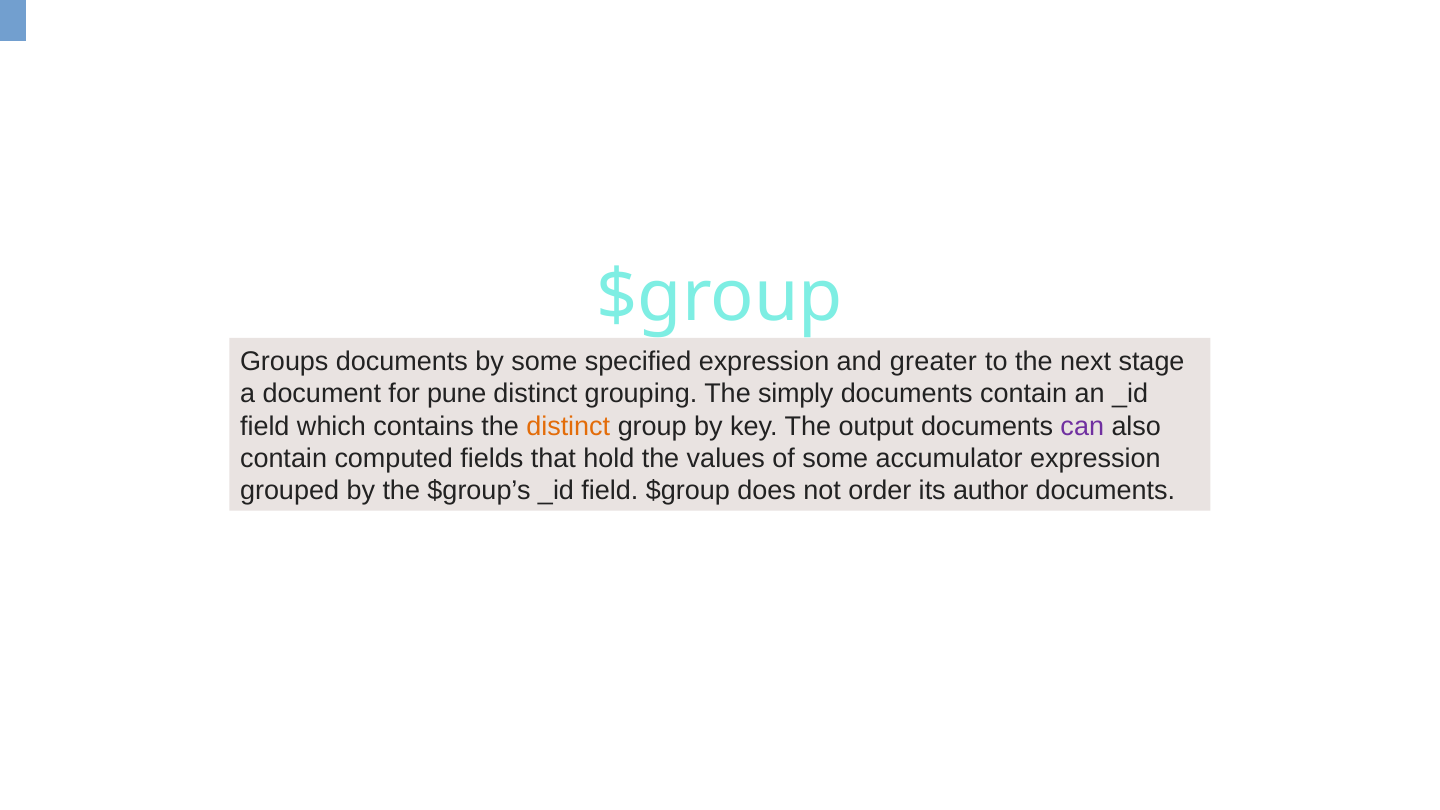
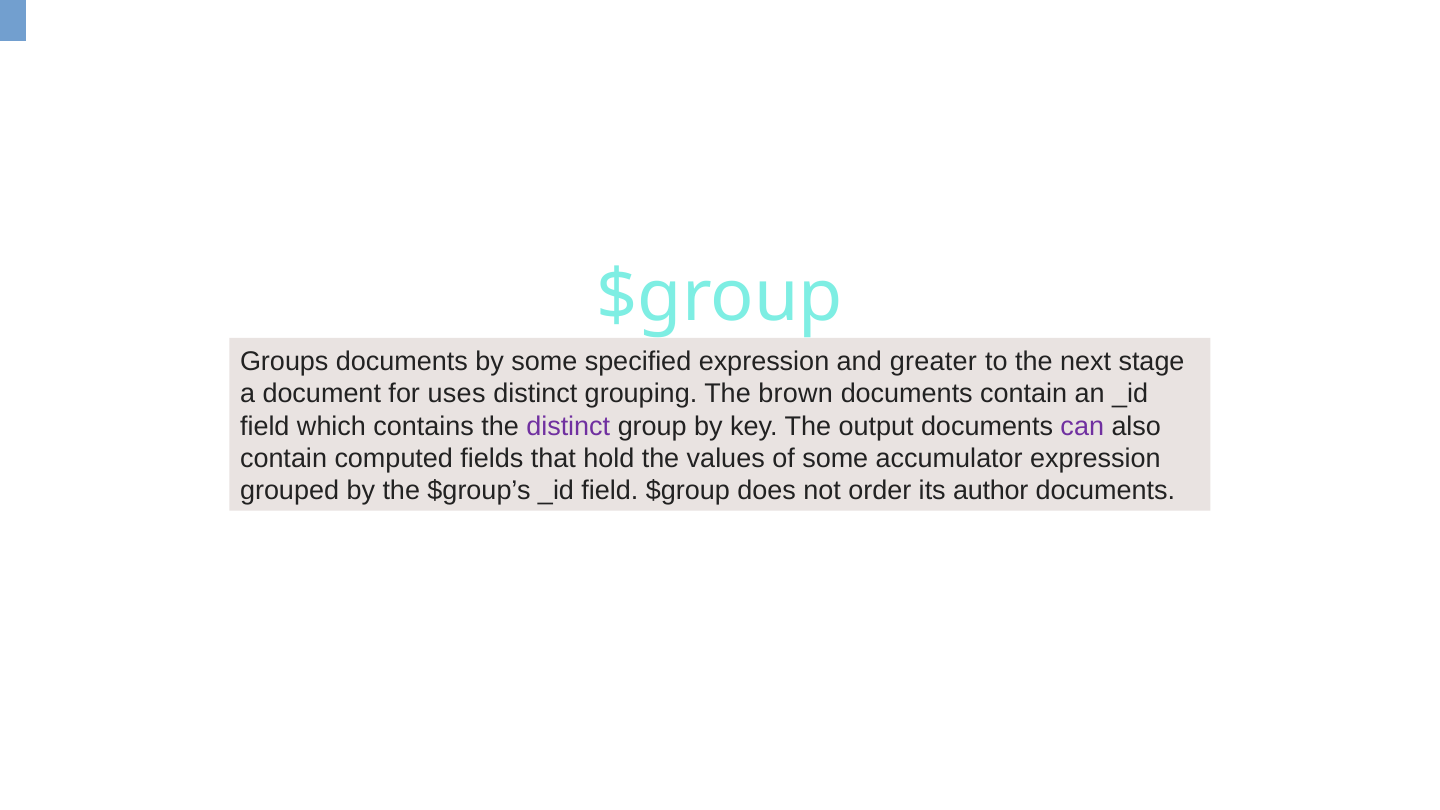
pune: pune -> uses
simply: simply -> brown
distinct at (568, 426) colour: orange -> purple
